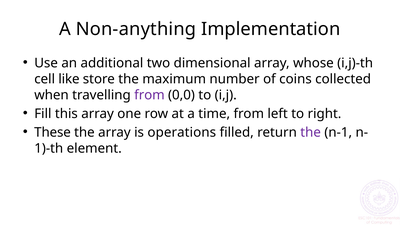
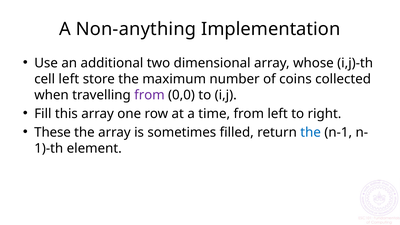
cell like: like -> left
operations: operations -> sometimes
the at (311, 132) colour: purple -> blue
